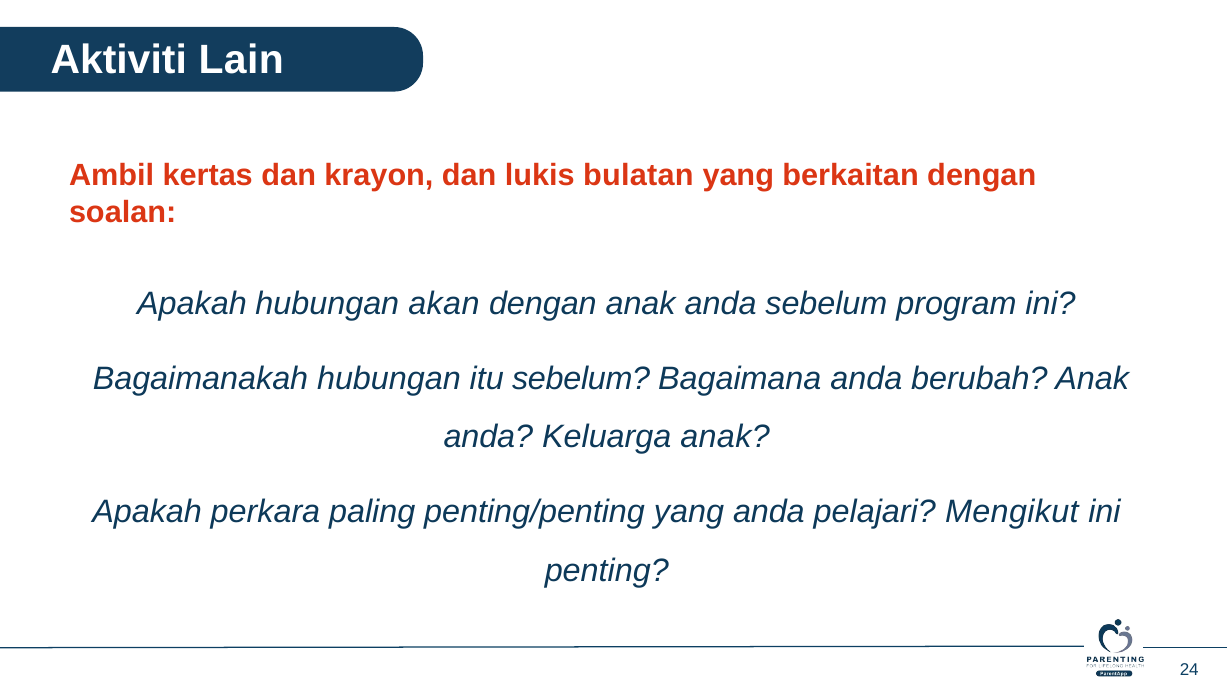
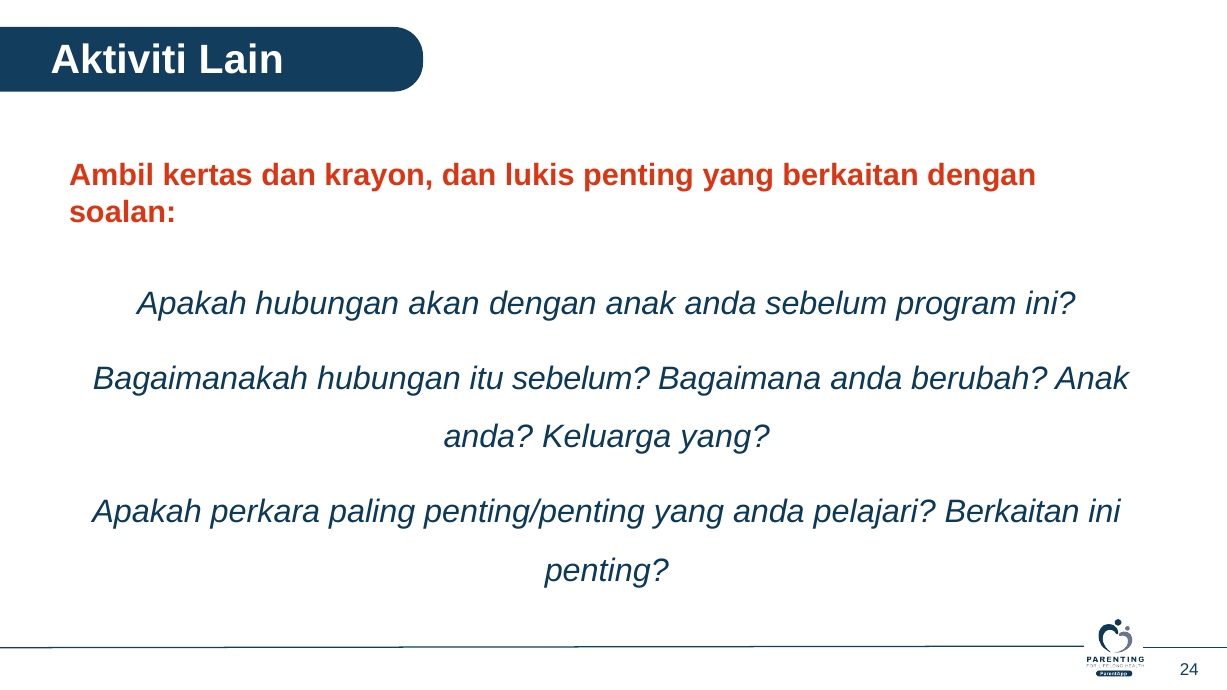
lukis bulatan: bulatan -> penting
Keluarga anak: anak -> yang
pelajari Mengikut: Mengikut -> Berkaitan
